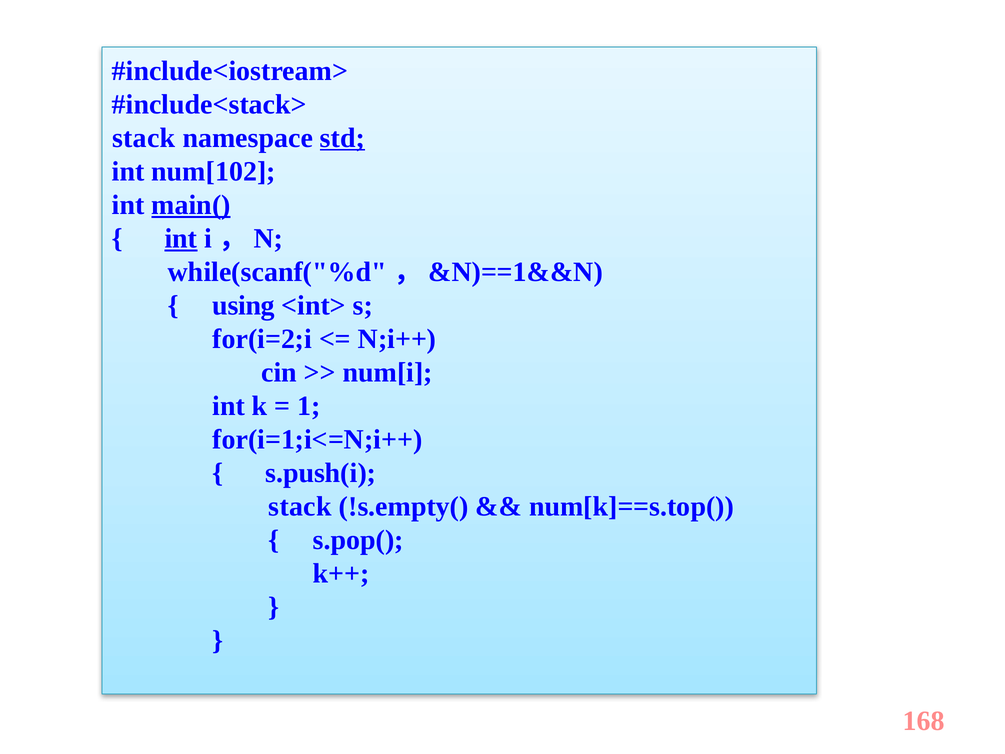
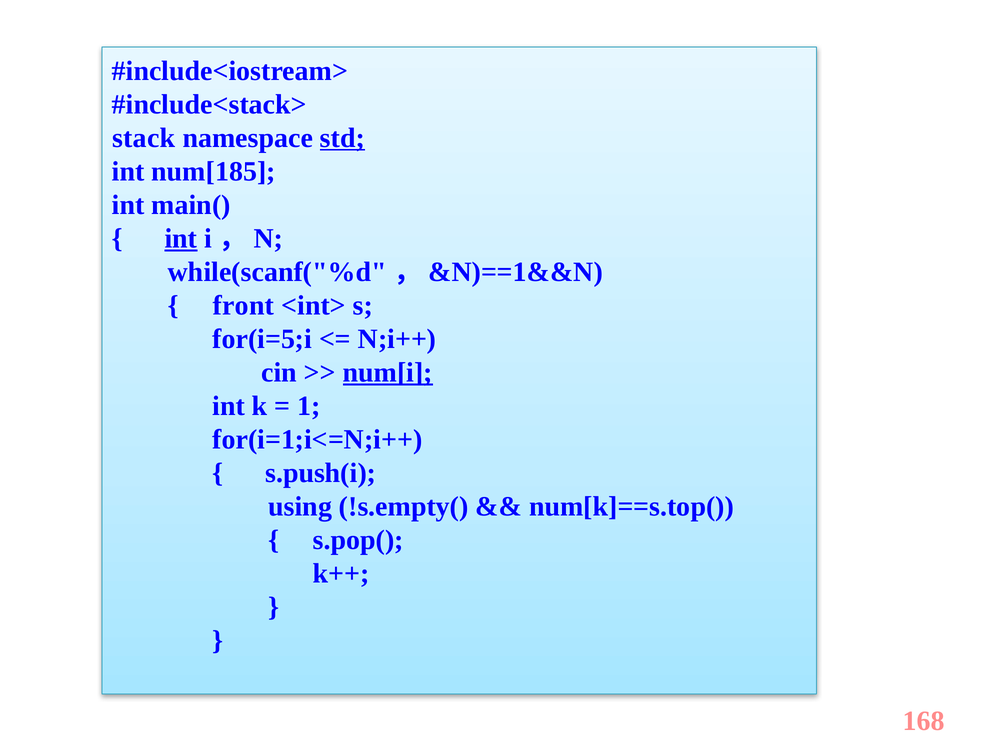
num[102: num[102 -> num[185
main( underline: present -> none
using: using -> front
for(i=2;i: for(i=2;i -> for(i=5;i
num[i underline: none -> present
stack at (300, 506): stack -> using
